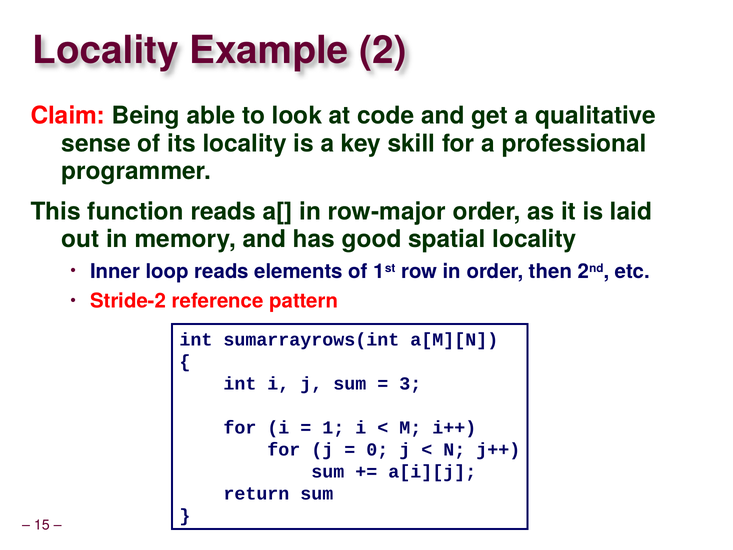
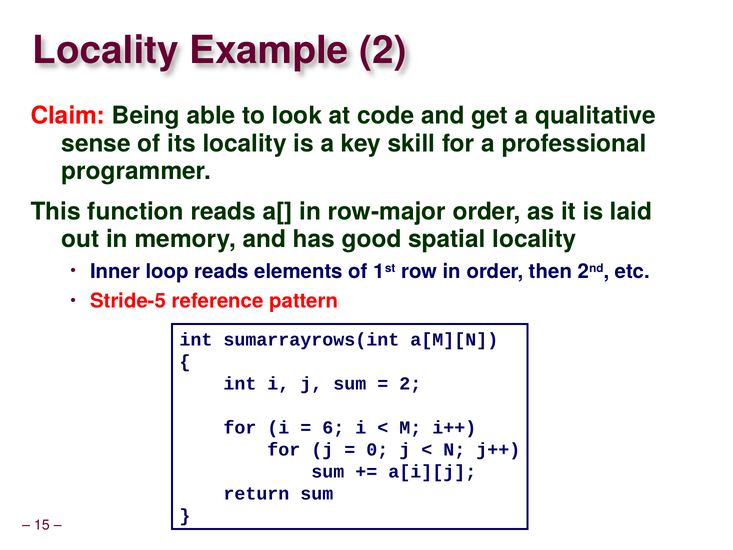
Stride-2: Stride-2 -> Stride-5
3 at (410, 384): 3 -> 2
1: 1 -> 6
